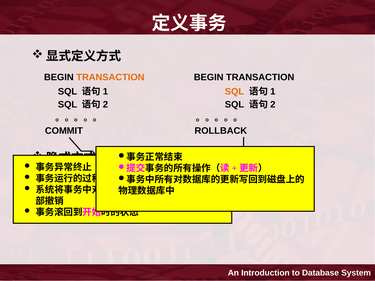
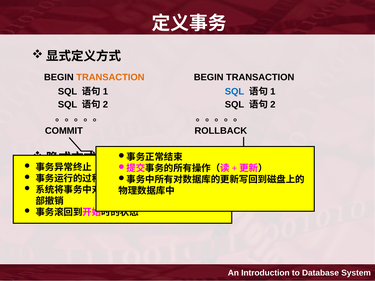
SQL at (234, 92) colour: orange -> blue
